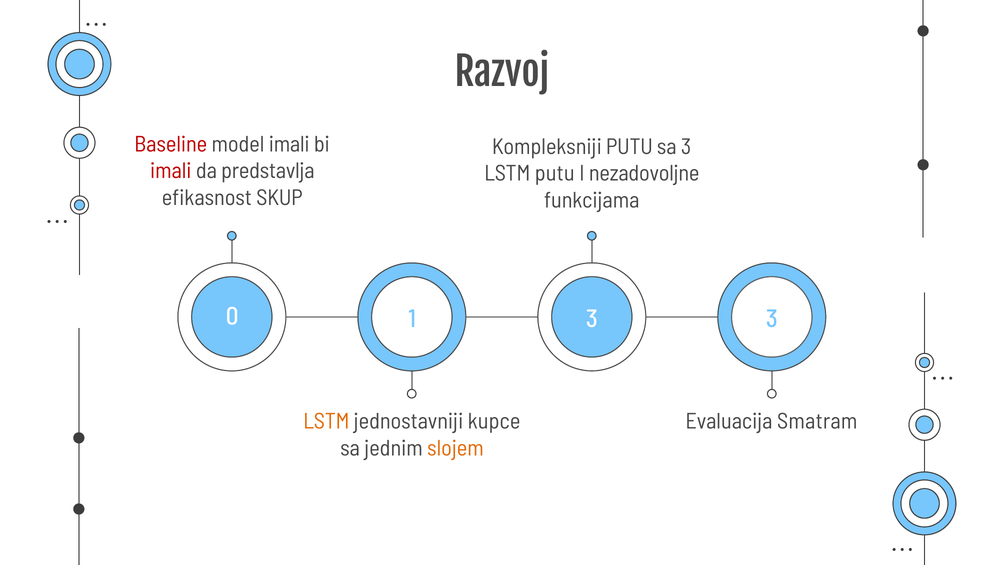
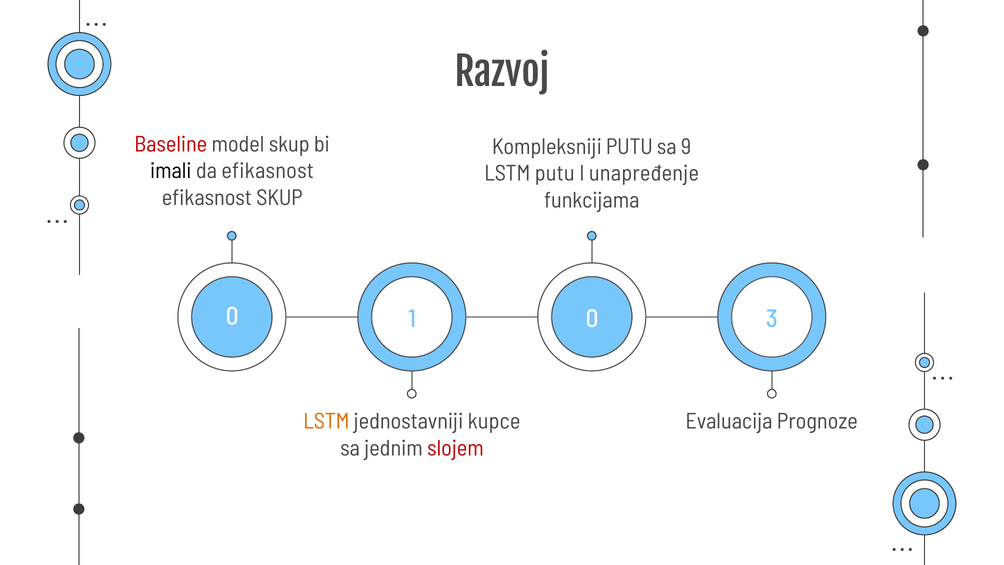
model imali: imali -> skup
sa 3: 3 -> 9
imali at (171, 171) colour: red -> black
da predstavlja: predstavlja -> efikasnost
nezadovoljne: nezadovoljne -> unapređenje
1 3: 3 -> 0
Smatram: Smatram -> Prognoze
slojem colour: orange -> red
